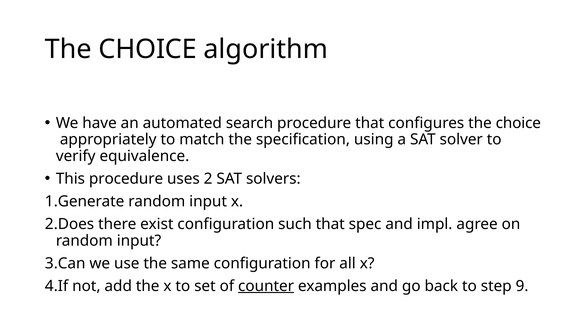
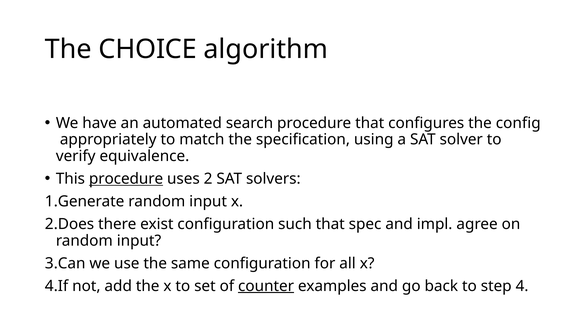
configures the choice: choice -> config
procedure at (126, 179) underline: none -> present
9: 9 -> 4
